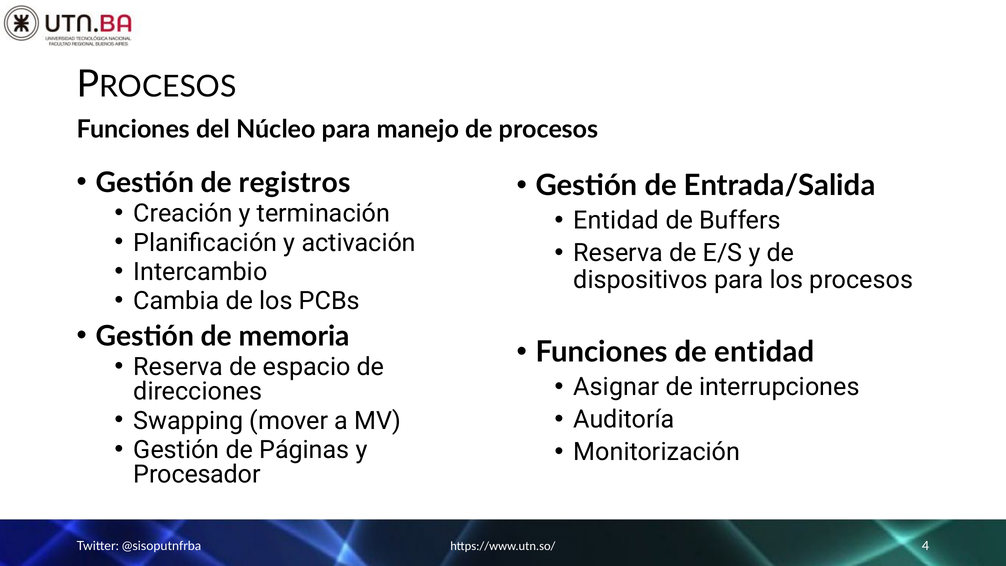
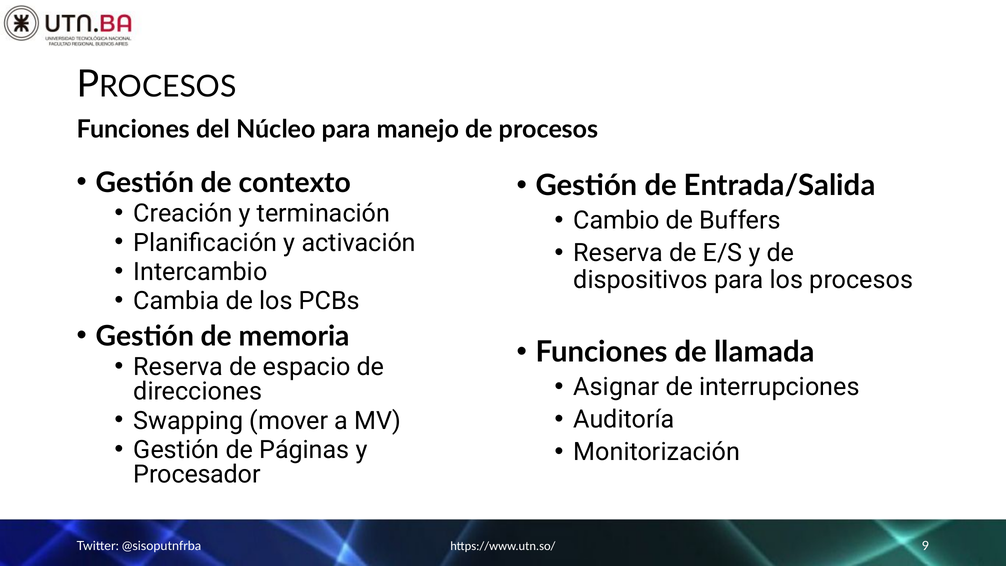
registros: registros -> contexto
Entidad at (616, 220): Entidad -> Cambio
de entidad: entidad -> llamada
4: 4 -> 9
